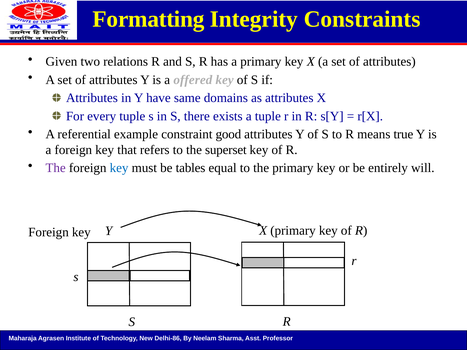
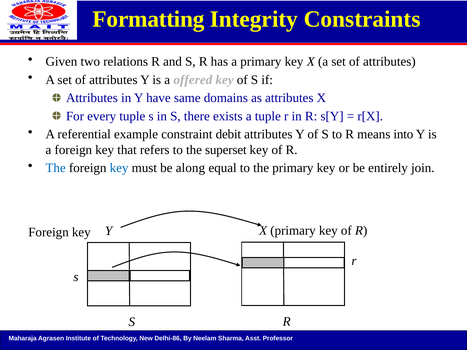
good: good -> debit
true: true -> into
The at (56, 168) colour: purple -> blue
tables: tables -> along
will: will -> join
